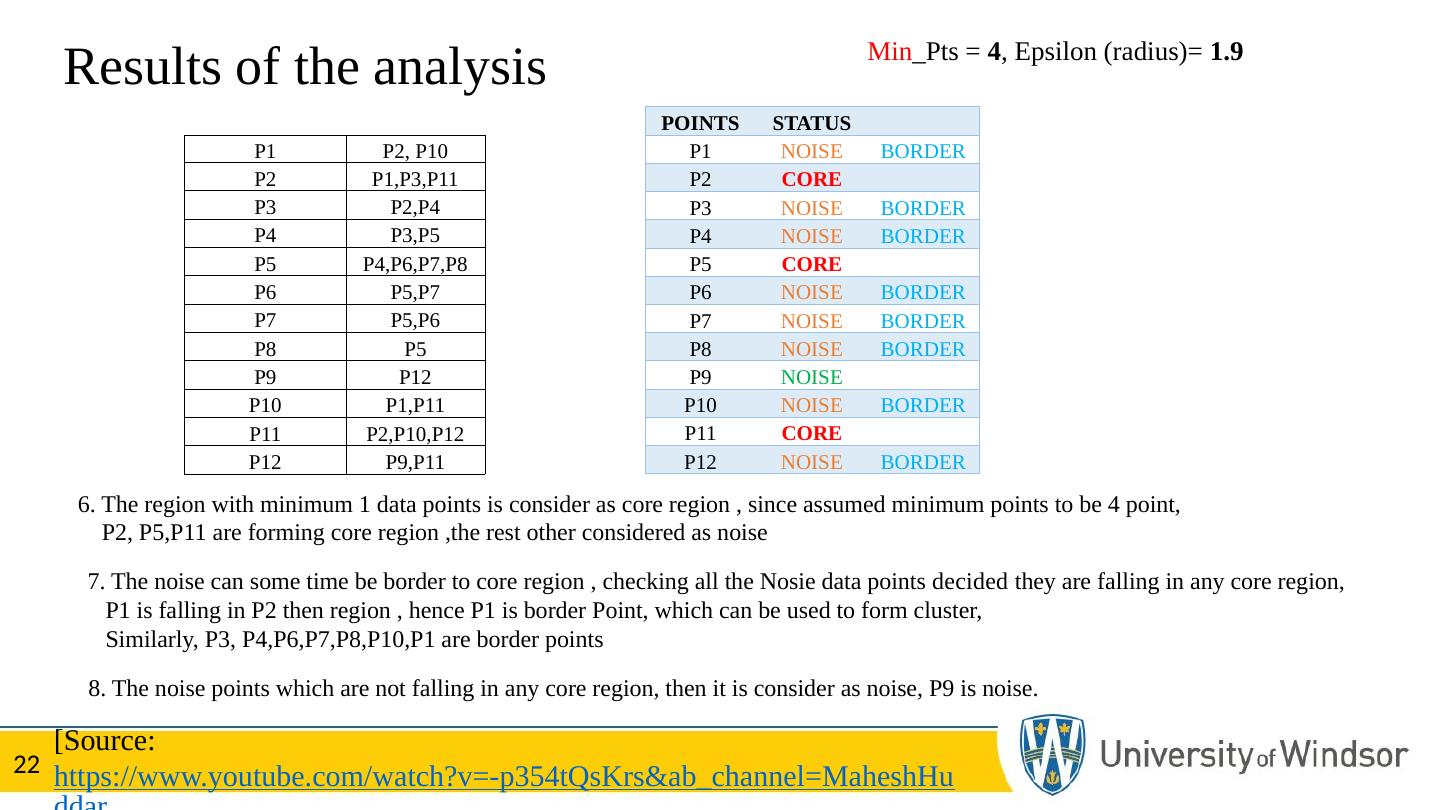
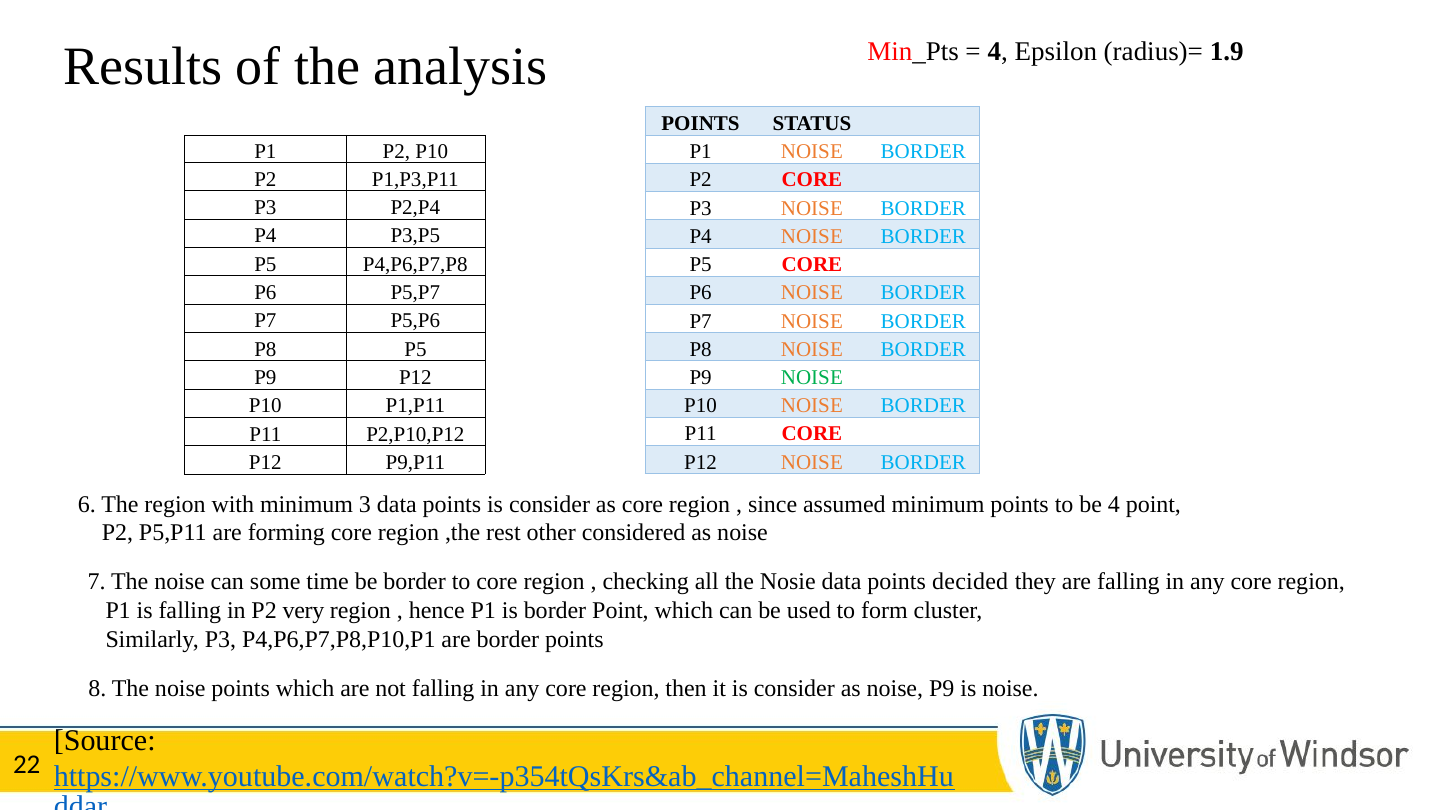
1: 1 -> 3
P2 then: then -> very
